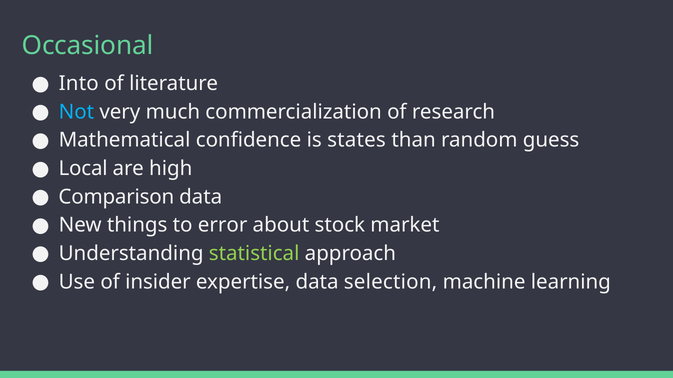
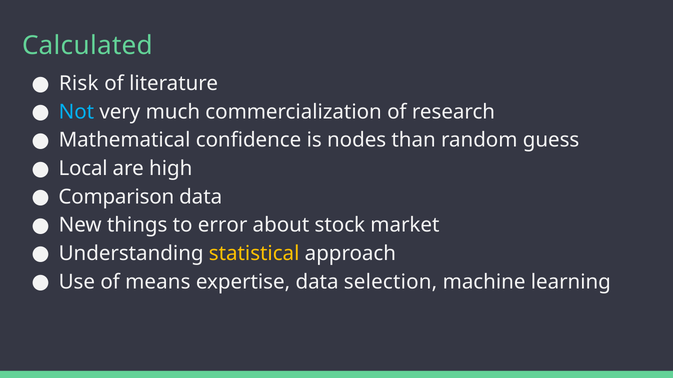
Occasional: Occasional -> Calculated
Into: Into -> Risk
states: states -> nodes
statistical colour: light green -> yellow
insider: insider -> means
